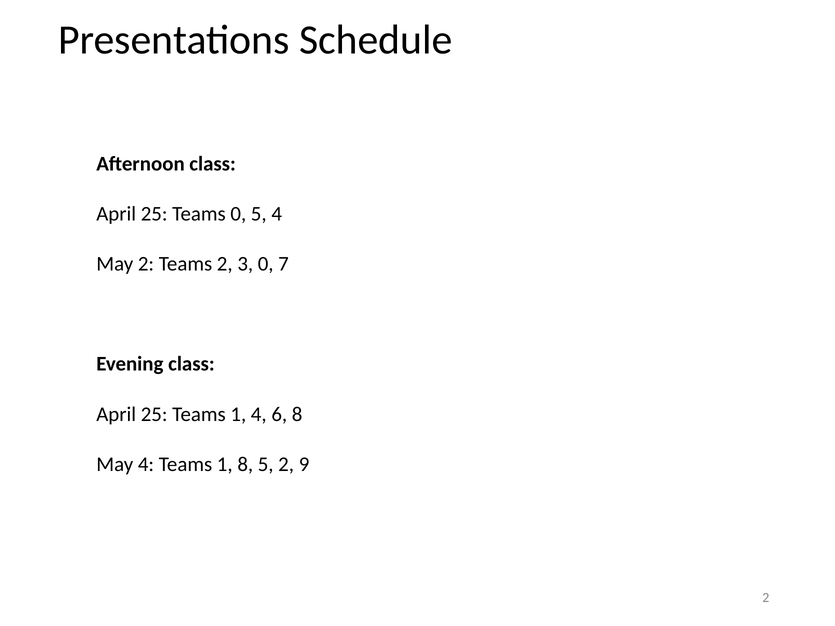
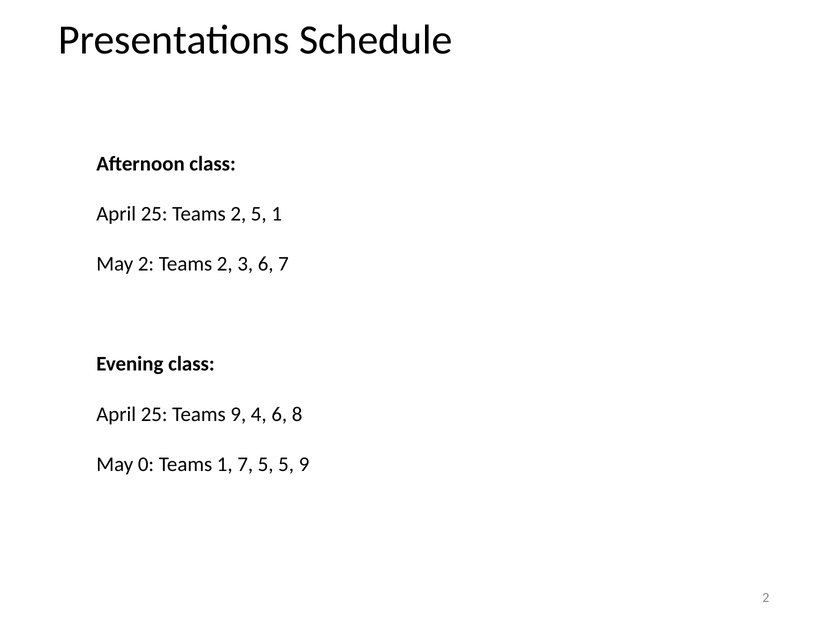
25 Teams 0: 0 -> 2
5 4: 4 -> 1
3 0: 0 -> 6
25 Teams 1: 1 -> 9
May 4: 4 -> 0
1 8: 8 -> 7
5 2: 2 -> 5
